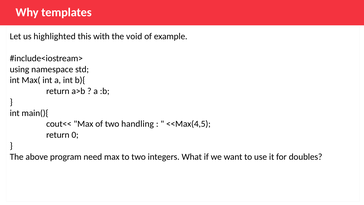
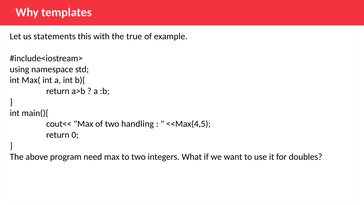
highlighted: highlighted -> statements
void: void -> true
